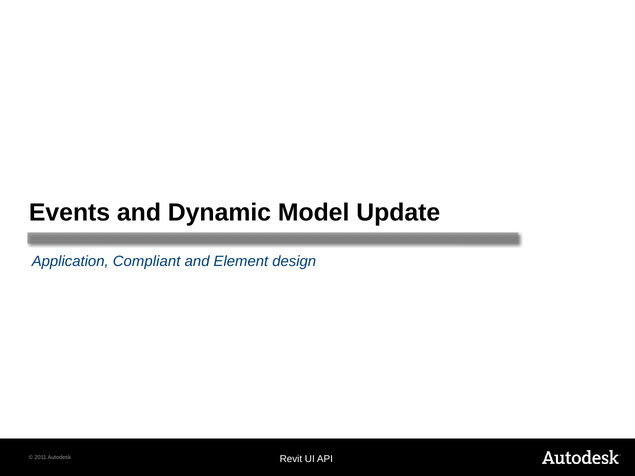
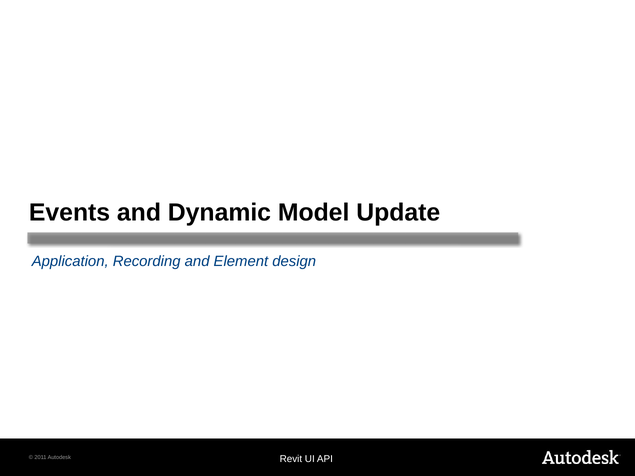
Compliant: Compliant -> Recording
